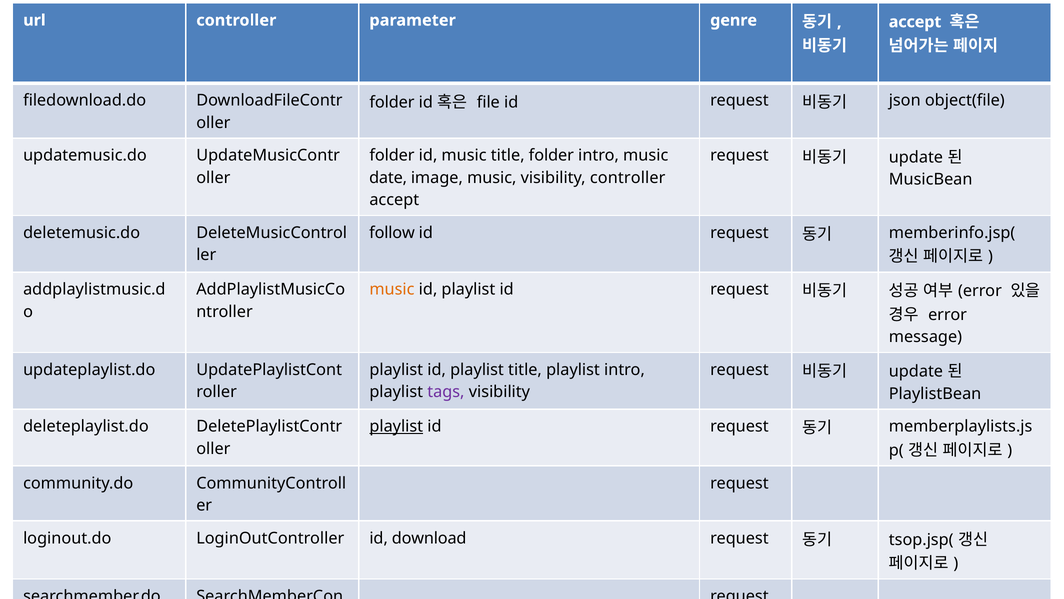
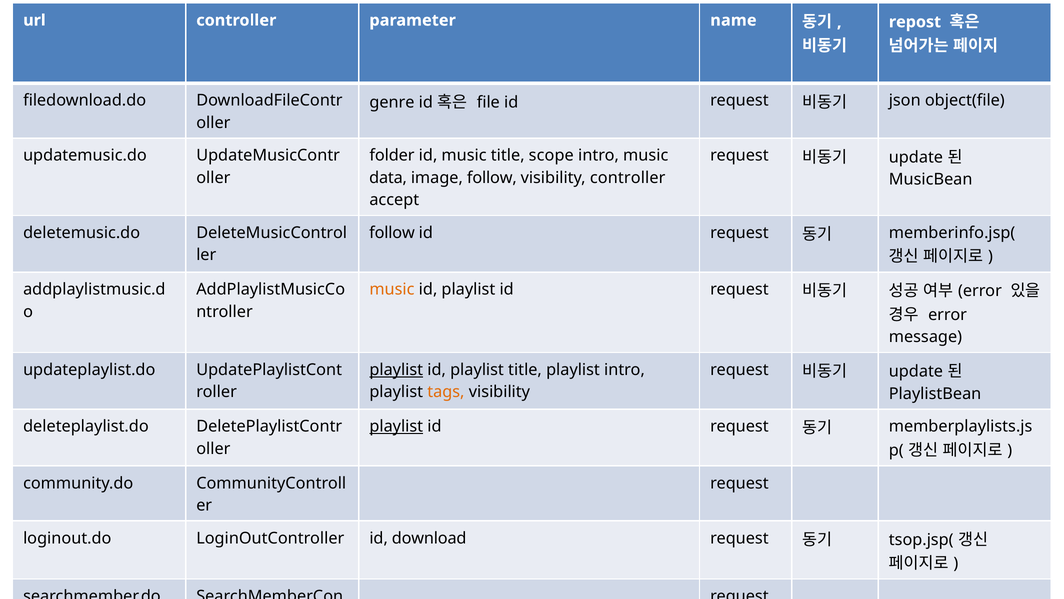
parameter genre: genre -> name
accept at (915, 22): accept -> repost
folder at (392, 102): folder -> genre
title folder: folder -> scope
date: date -> data
image music: music -> follow
playlist at (396, 370) underline: none -> present
tags colour: purple -> orange
